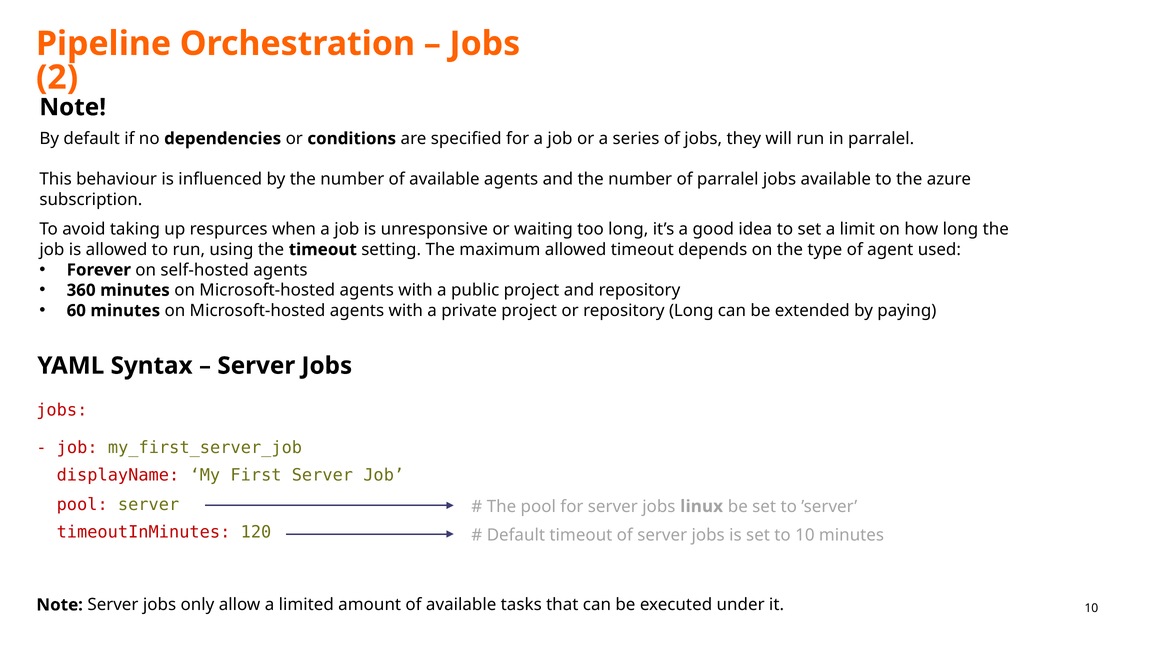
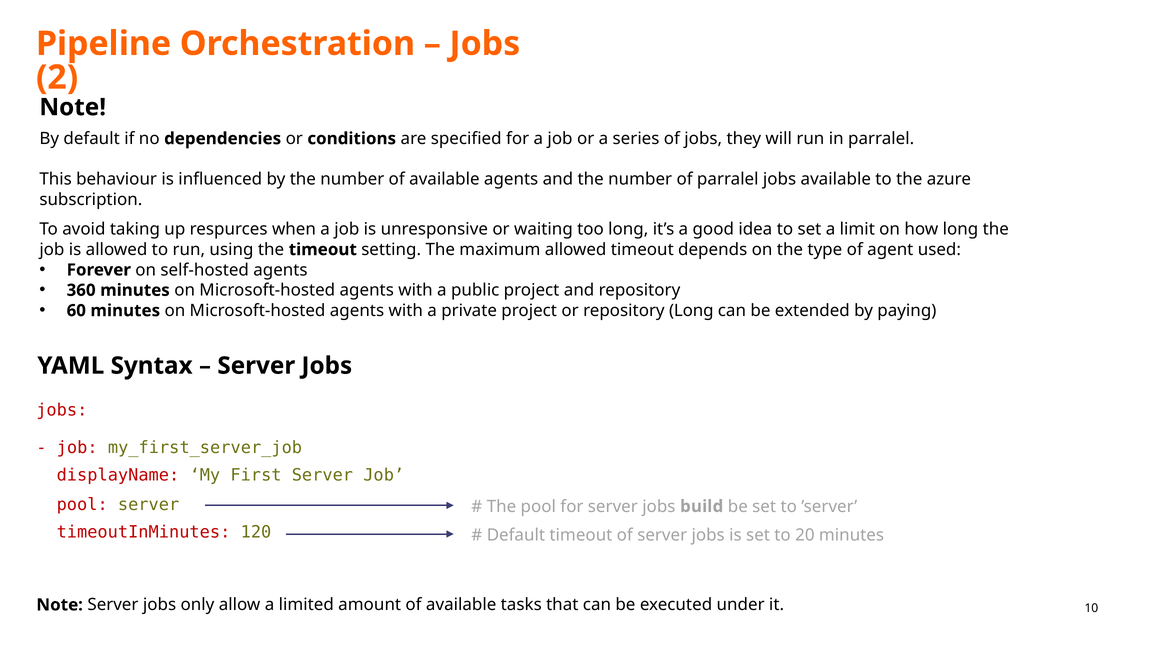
linux: linux -> build
to 10: 10 -> 20
